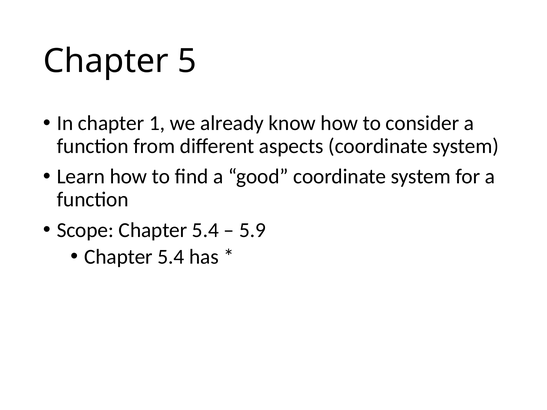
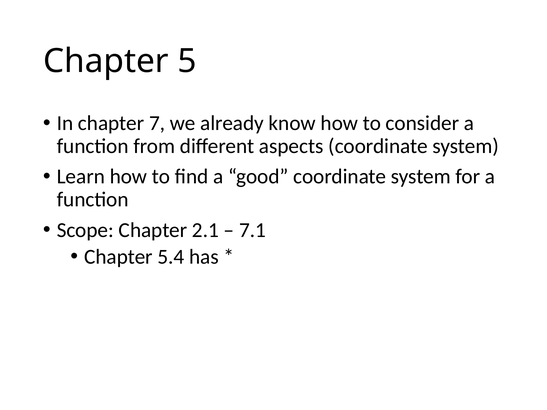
1: 1 -> 7
Scope Chapter 5.4: 5.4 -> 2.1
5.9: 5.9 -> 7.1
